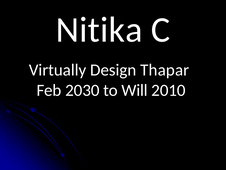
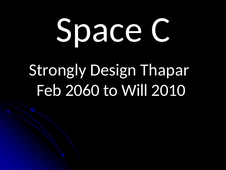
Nitika: Nitika -> Space
Virtually: Virtually -> Strongly
2030: 2030 -> 2060
